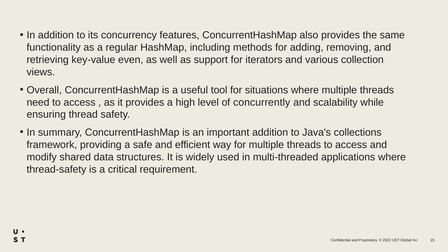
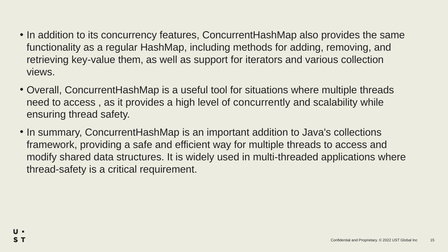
even: even -> them
